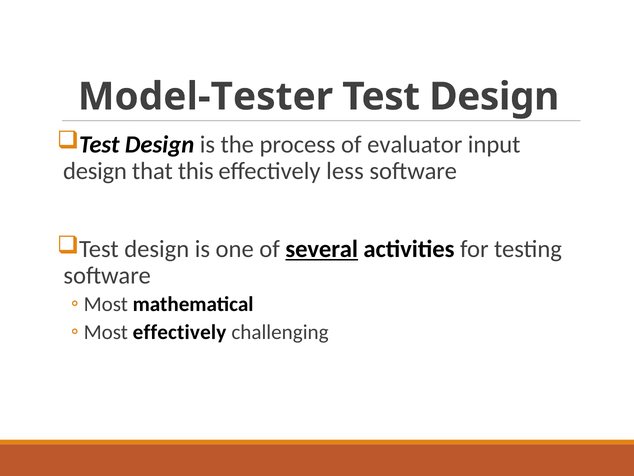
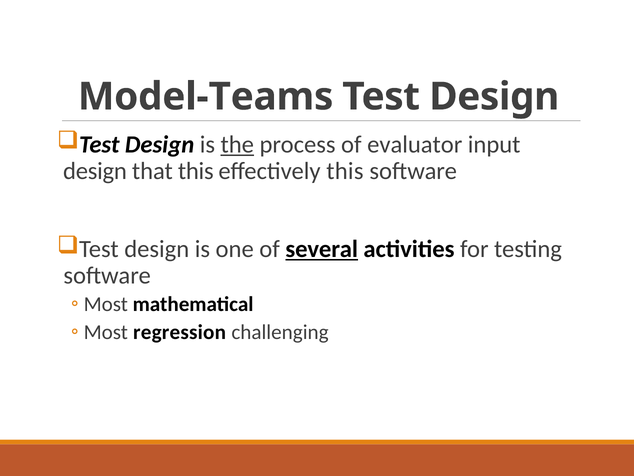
Model-Tester: Model-Tester -> Model-Teams
the underline: none -> present
effectively less: less -> this
effectively at (180, 332): effectively -> regression
